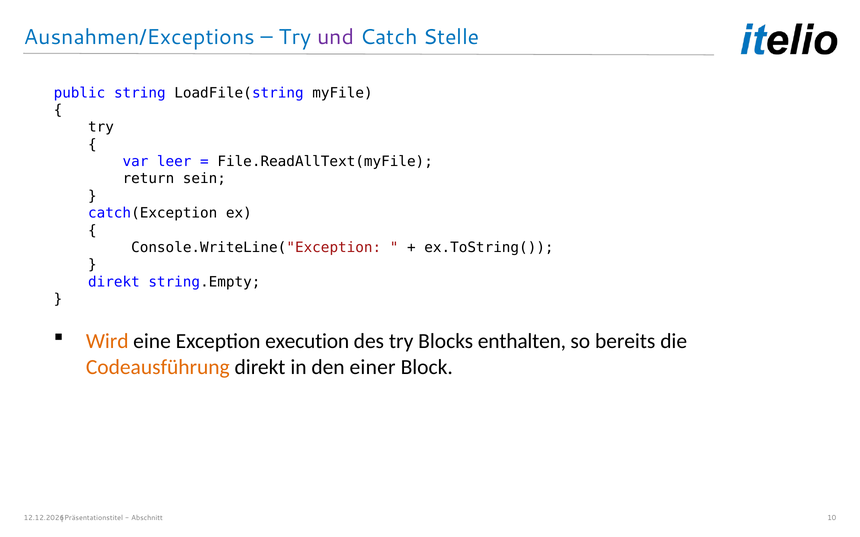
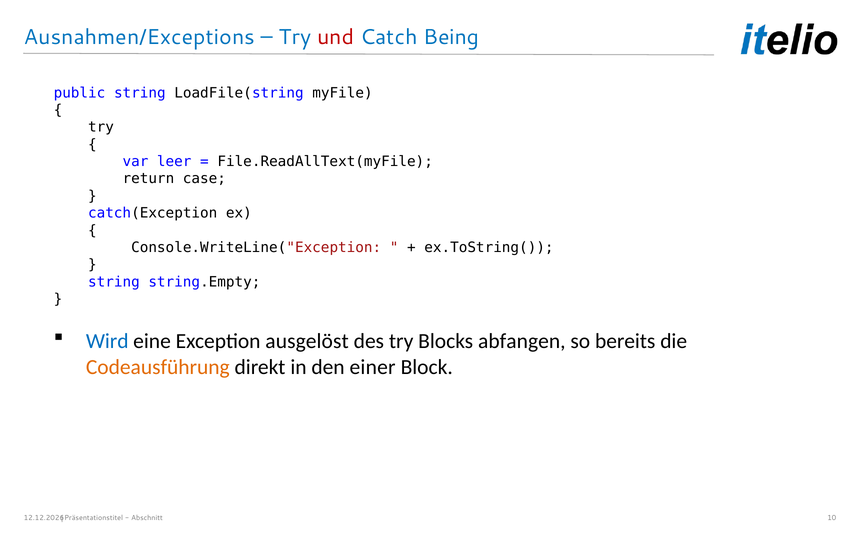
und colour: purple -> red
Stelle: Stelle -> Being
sein: sein -> case
direkt at (114, 282): direkt -> string
Wird colour: orange -> blue
execution: execution -> ausgelöst
enthalten: enthalten -> abfangen
